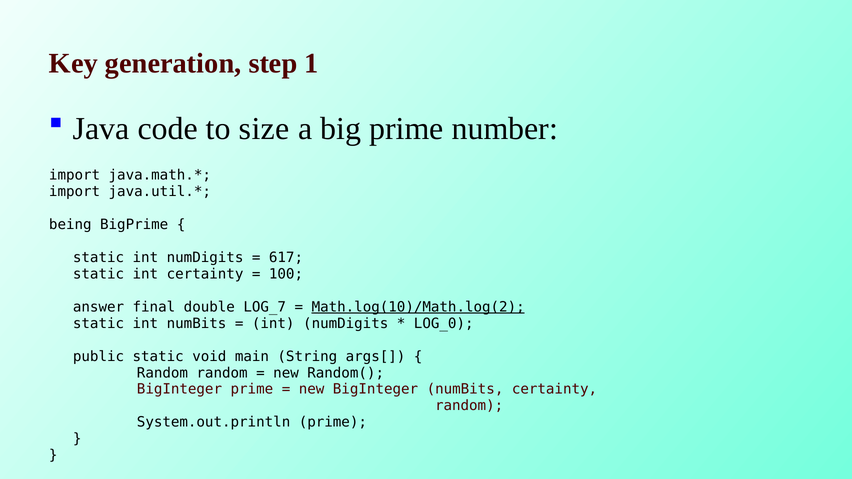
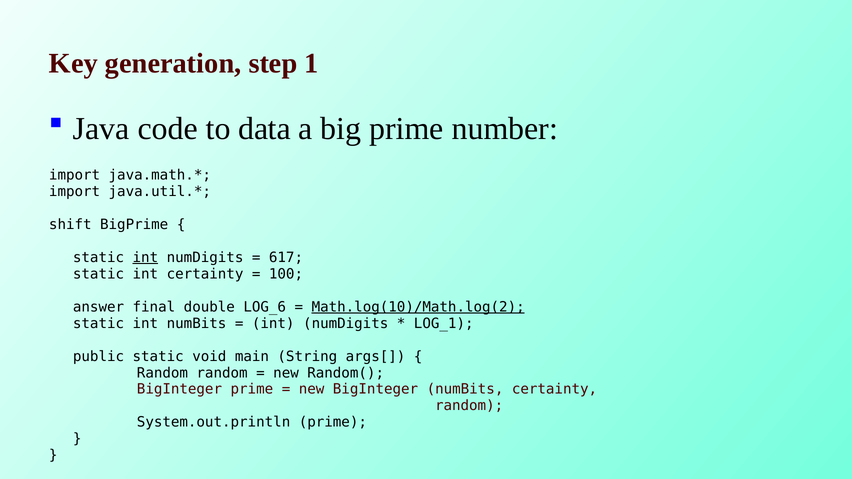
size: size -> data
being: being -> shift
int at (145, 258) underline: none -> present
LOG_7: LOG_7 -> LOG_6
LOG_0: LOG_0 -> LOG_1
